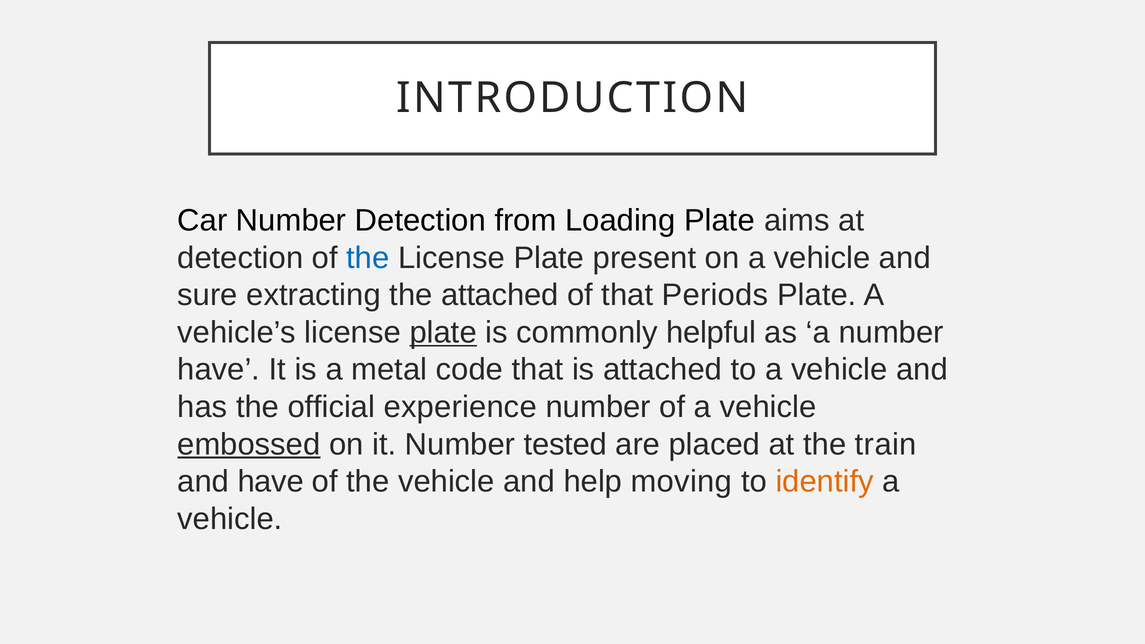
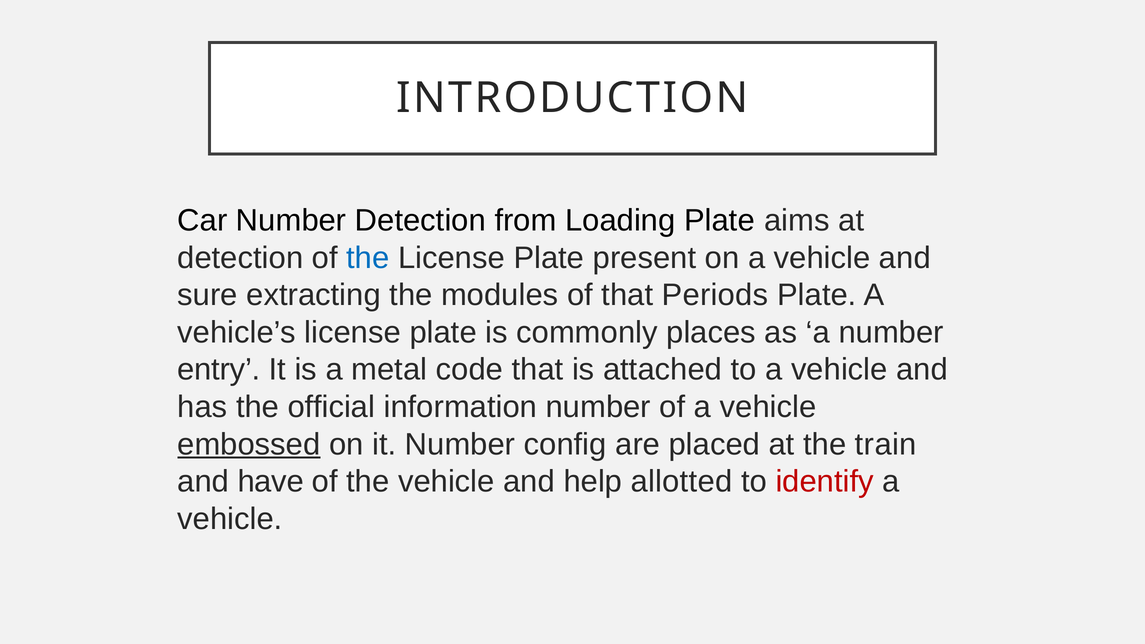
the attached: attached -> modules
plate at (443, 332) underline: present -> none
helpful: helpful -> places
have at (219, 370): have -> entry
experience: experience -> information
tested: tested -> config
moving: moving -> allotted
identify colour: orange -> red
